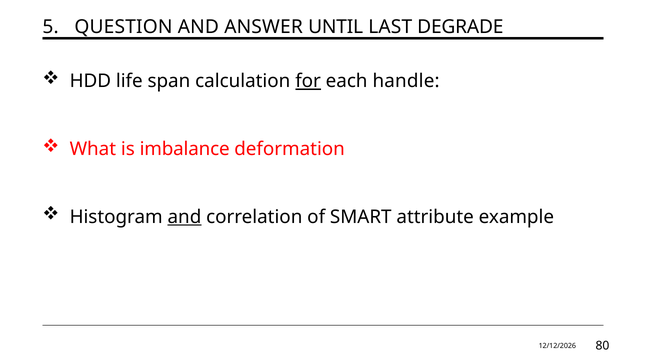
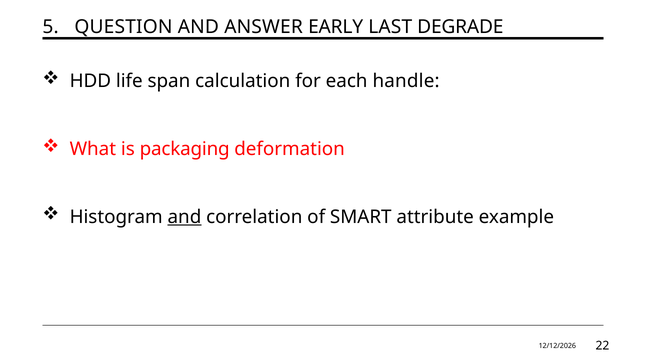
UNTIL: UNTIL -> EARLY
for underline: present -> none
imbalance: imbalance -> packaging
80: 80 -> 22
